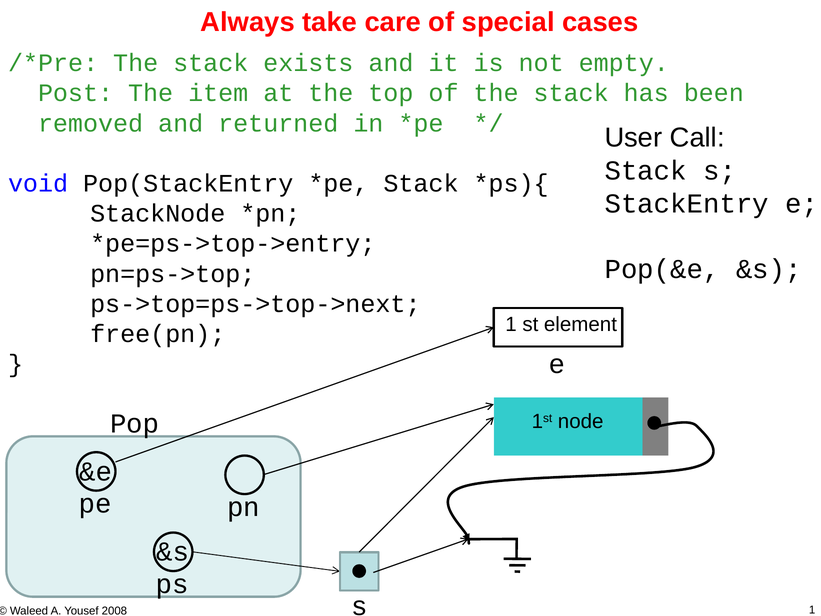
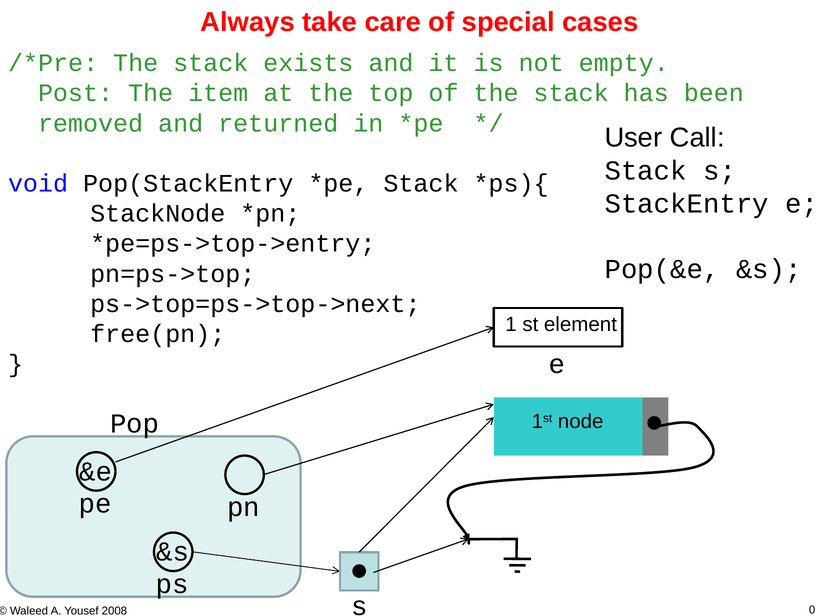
2008 1: 1 -> 0
